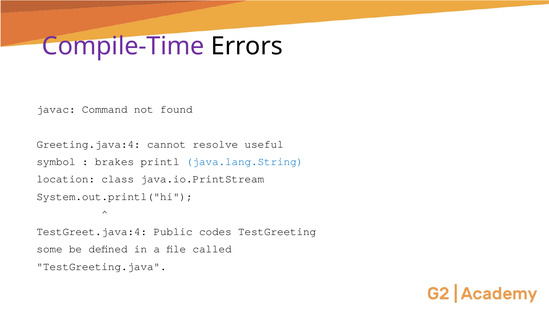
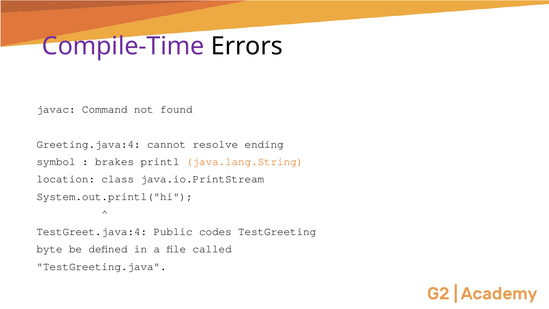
useful: useful -> ending
java.lang.String colour: blue -> orange
some: some -> byte
